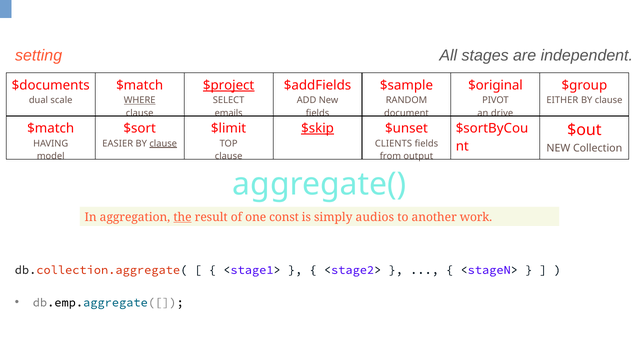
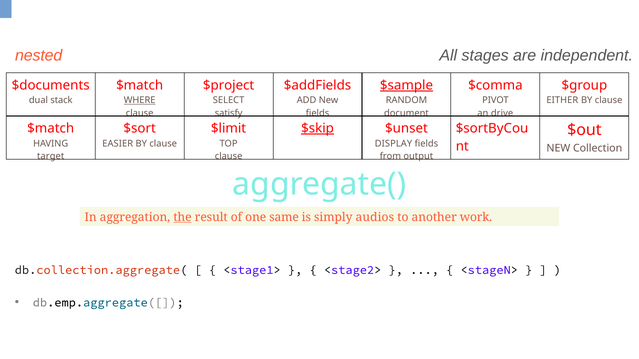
setting: setting -> nested
$project underline: present -> none
$sample underline: none -> present
$original: $original -> $comma
scale: scale -> stack
emails: emails -> satisfy
clause at (163, 144) underline: present -> none
CLIENTS: CLIENTS -> DISPLAY
model: model -> target
const: const -> same
